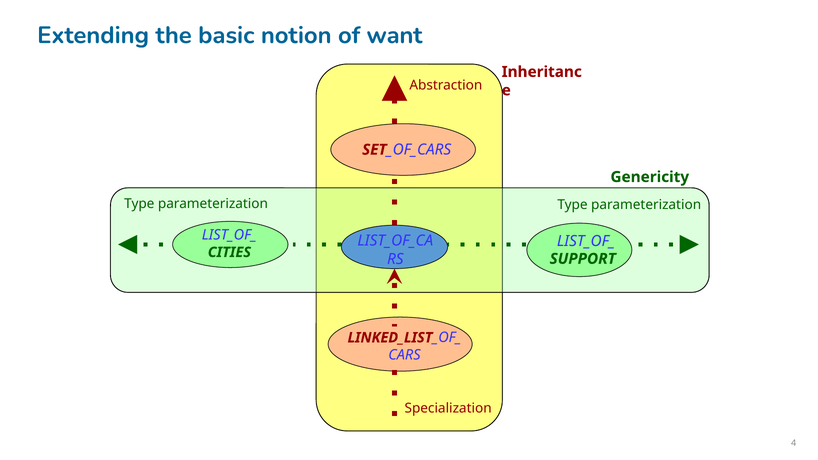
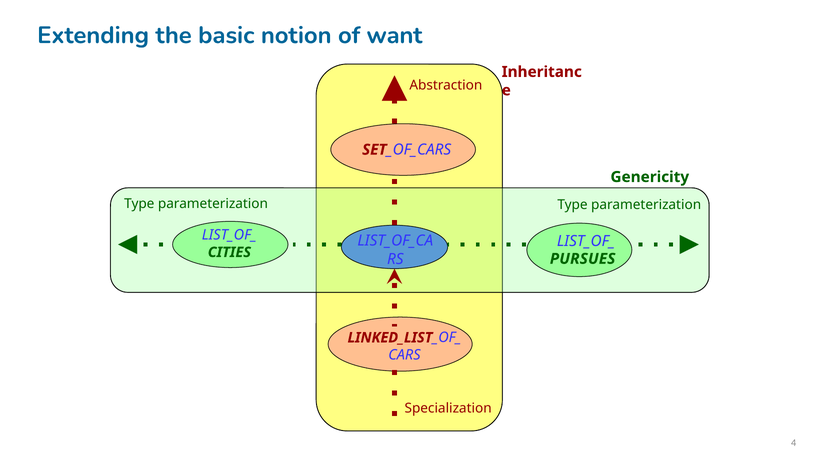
SUPPORT: SUPPORT -> PURSUES
